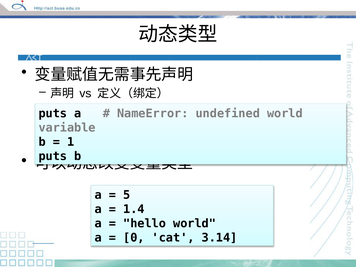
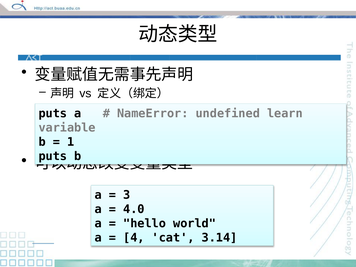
undefined world: world -> learn
5: 5 -> 3
1.4: 1.4 -> 4.0
0: 0 -> 4
